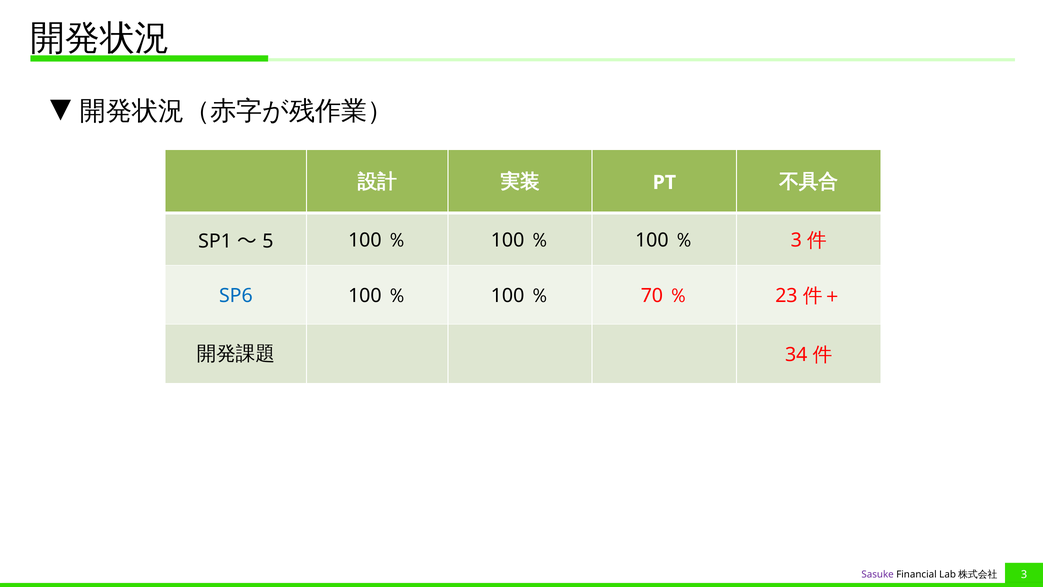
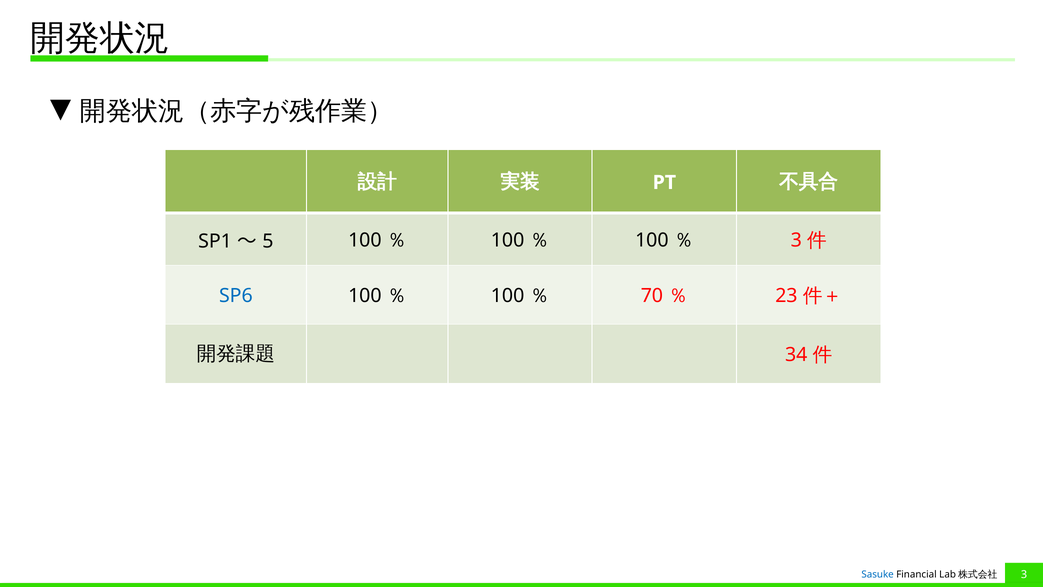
Sasuke colour: purple -> blue
